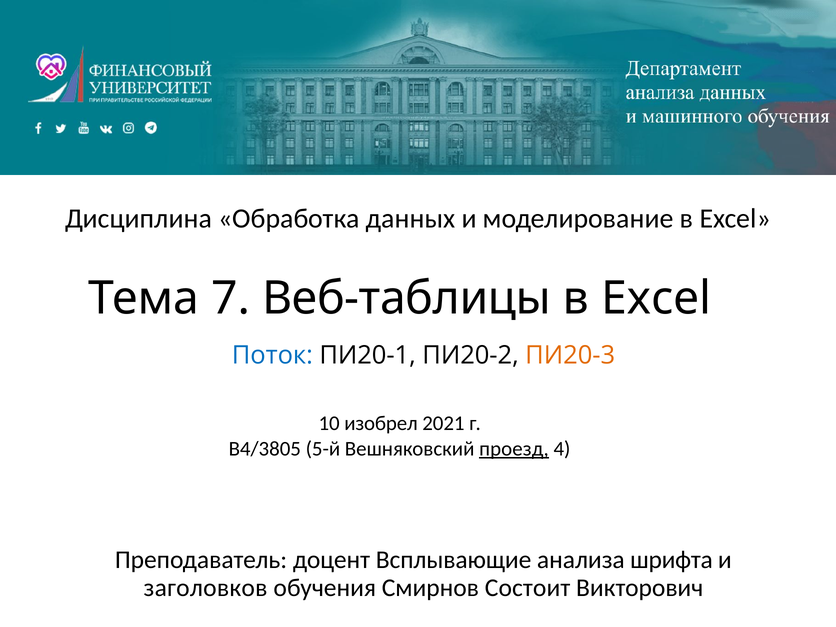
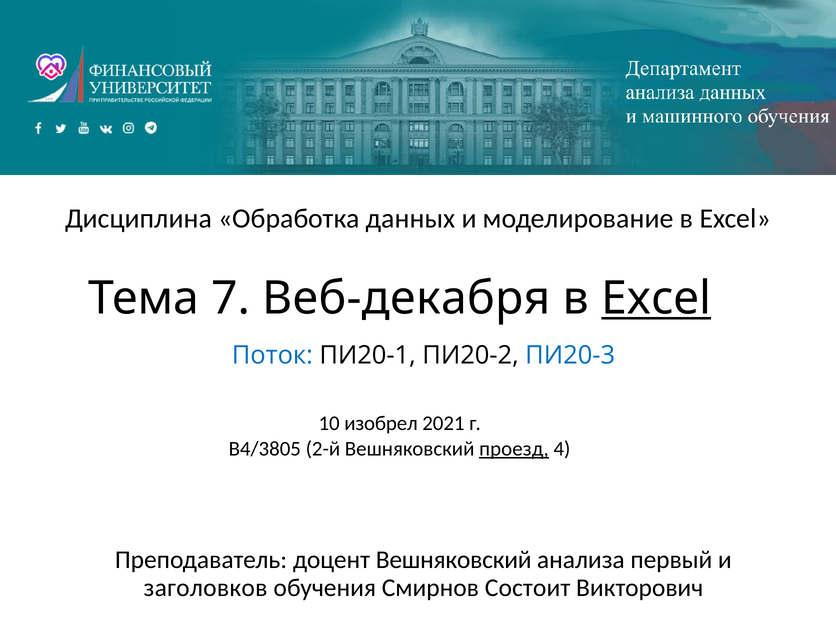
Веб-таблицы: Веб-таблицы -> Веб-декабря
Excel at (656, 298) underline: none -> present
ПИ20-3 colour: orange -> blue
5-й: 5-й -> 2-й
доцент Всплывающие: Всплывающие -> Вешняковский
шрифта: шрифта -> первый
